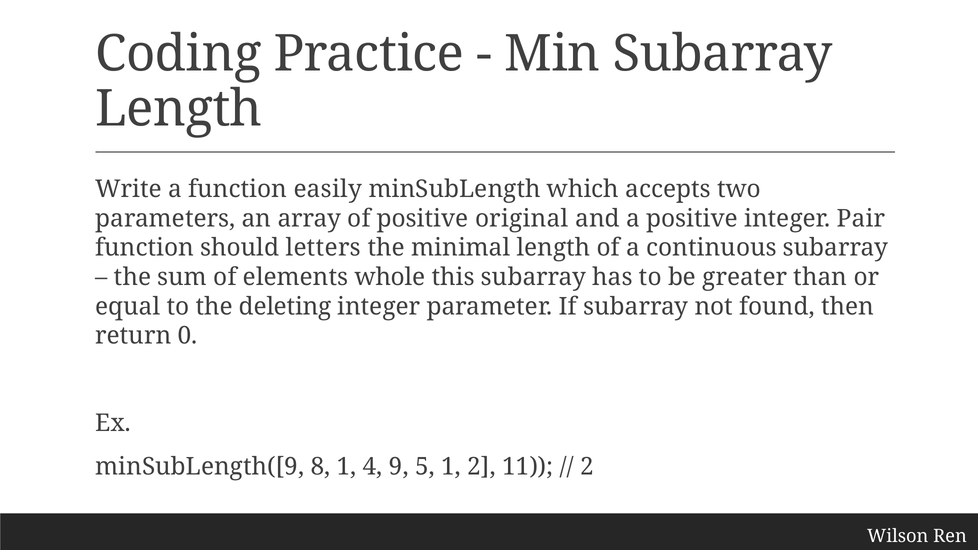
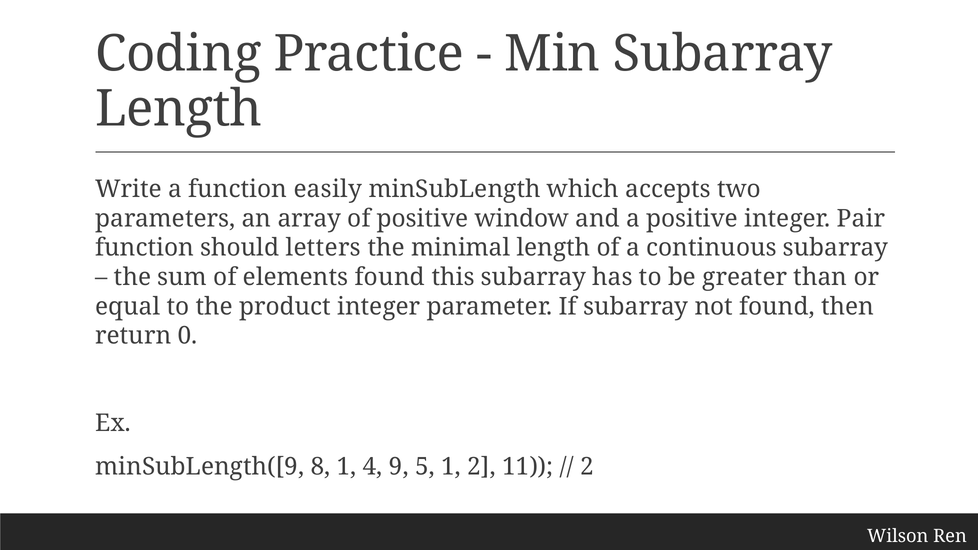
original: original -> window
elements whole: whole -> found
deleting: deleting -> product
